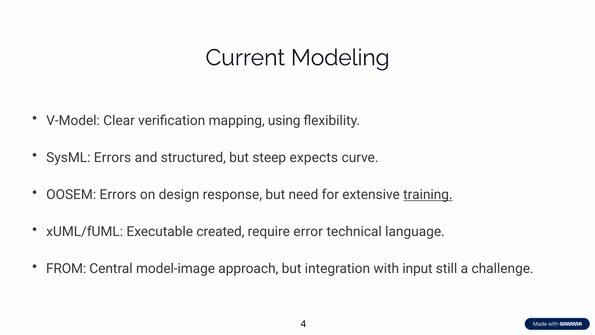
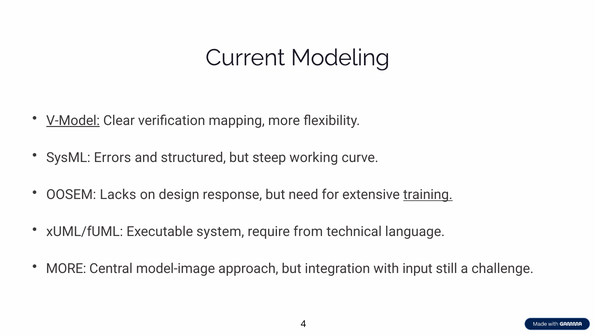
V-Model underline: none -> present
mapping using: using -> more
expects: expects -> working
OOSEM Errors: Errors -> Lacks
created: created -> system
error: error -> from
FROM at (66, 269): FROM -> MORE
